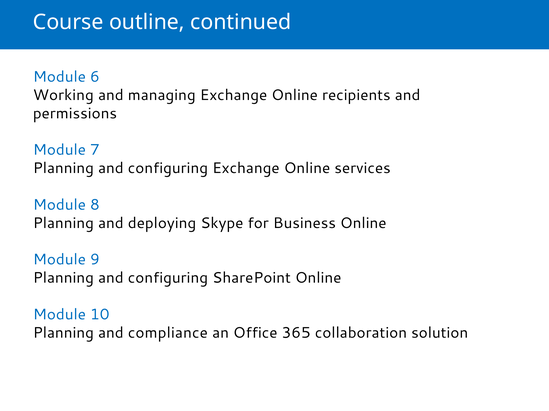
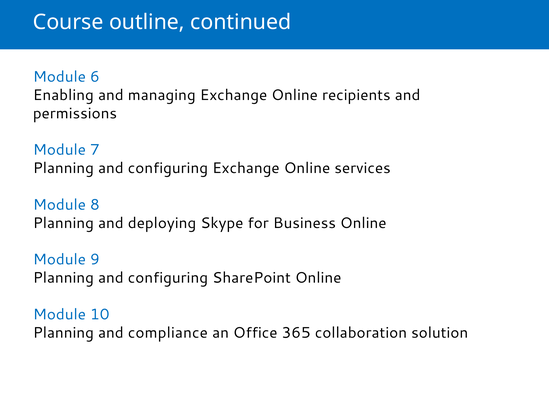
Working: Working -> Enabling
